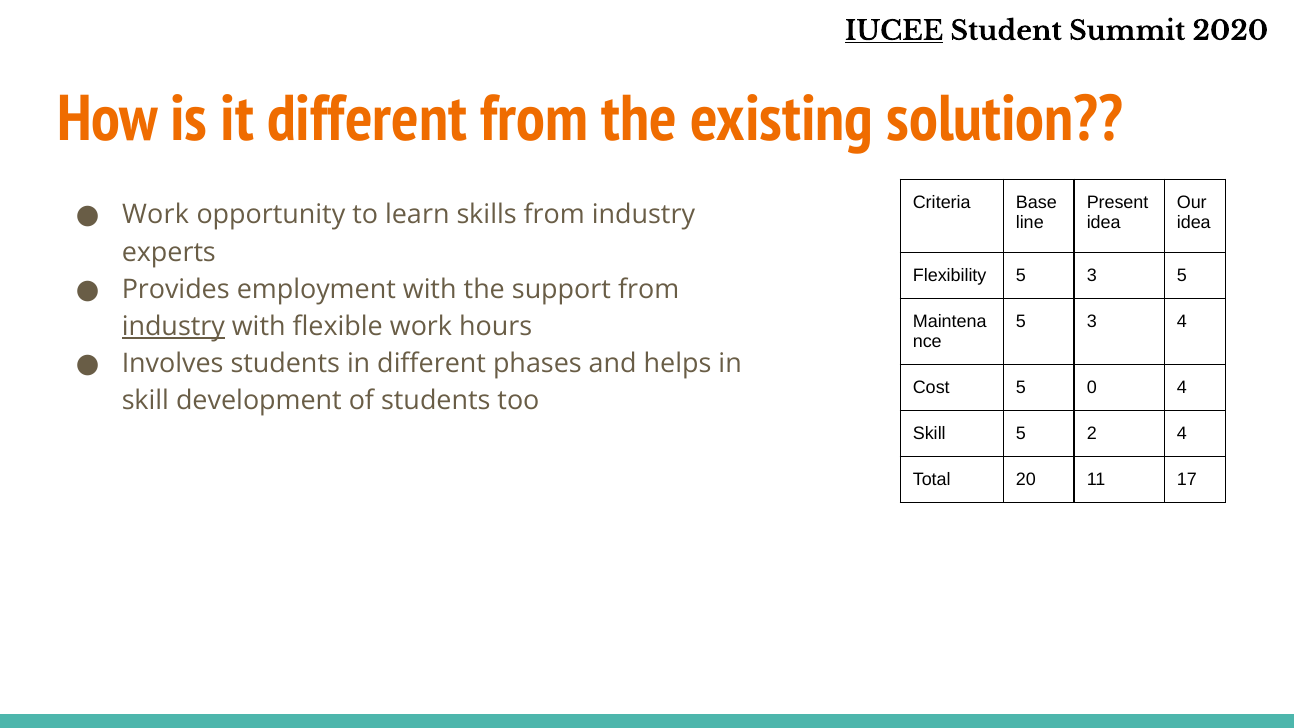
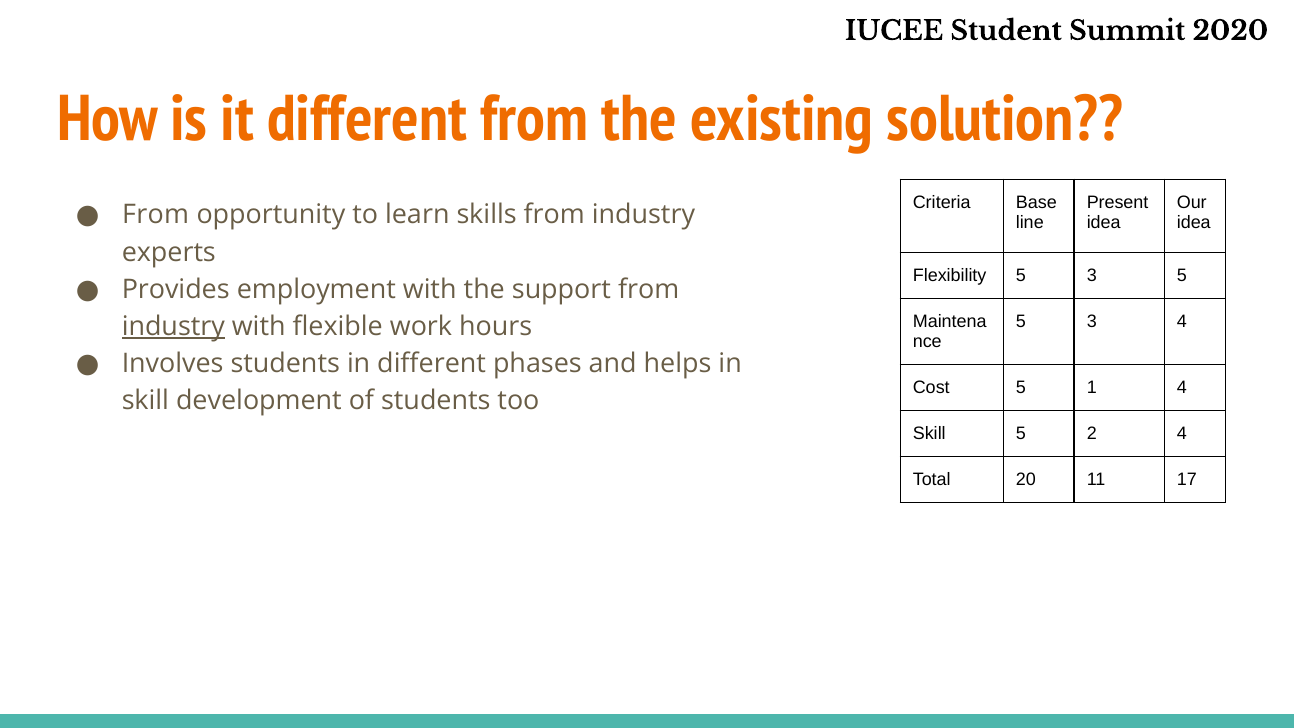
IUCEE underline: present -> none
Work at (156, 215): Work -> From
0: 0 -> 1
